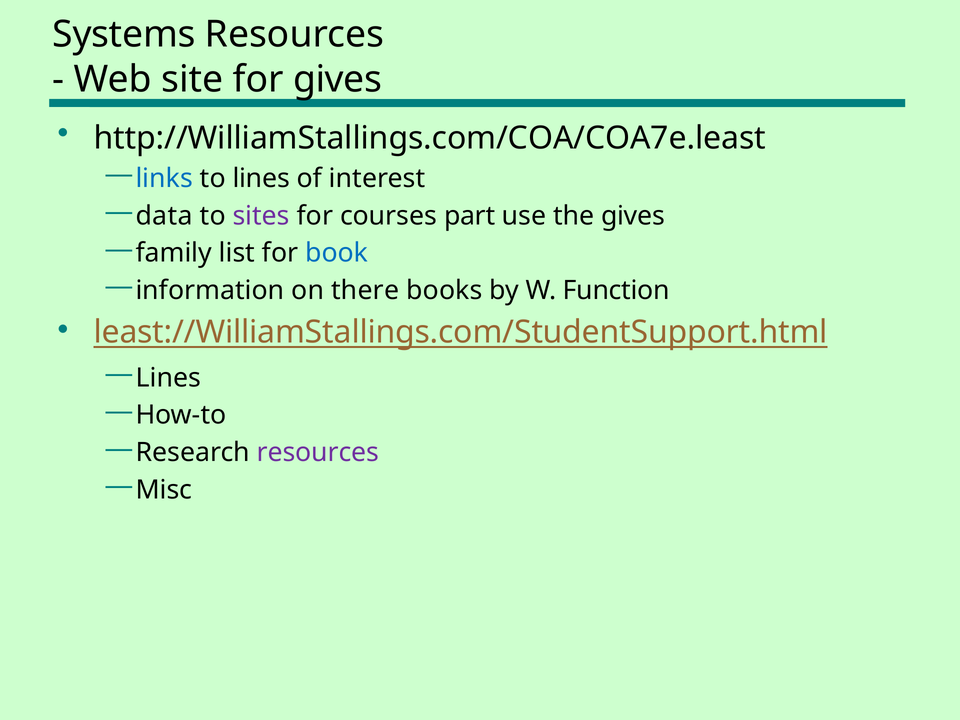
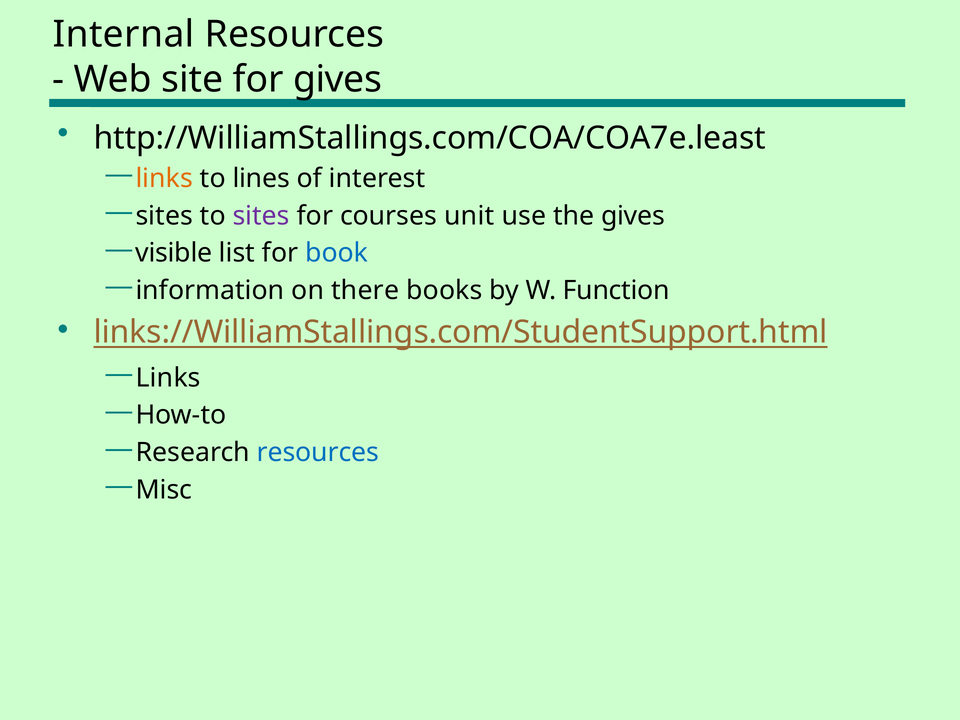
Systems: Systems -> Internal
links at (164, 178) colour: blue -> orange
data at (164, 216): data -> sites
part: part -> unit
family: family -> visible
least://WilliamStallings.com/StudentSupport.html: least://WilliamStallings.com/StudentSupport.html -> links://WilliamStallings.com/StudentSupport.html
Lines at (168, 378): Lines -> Links
resources at (318, 453) colour: purple -> blue
